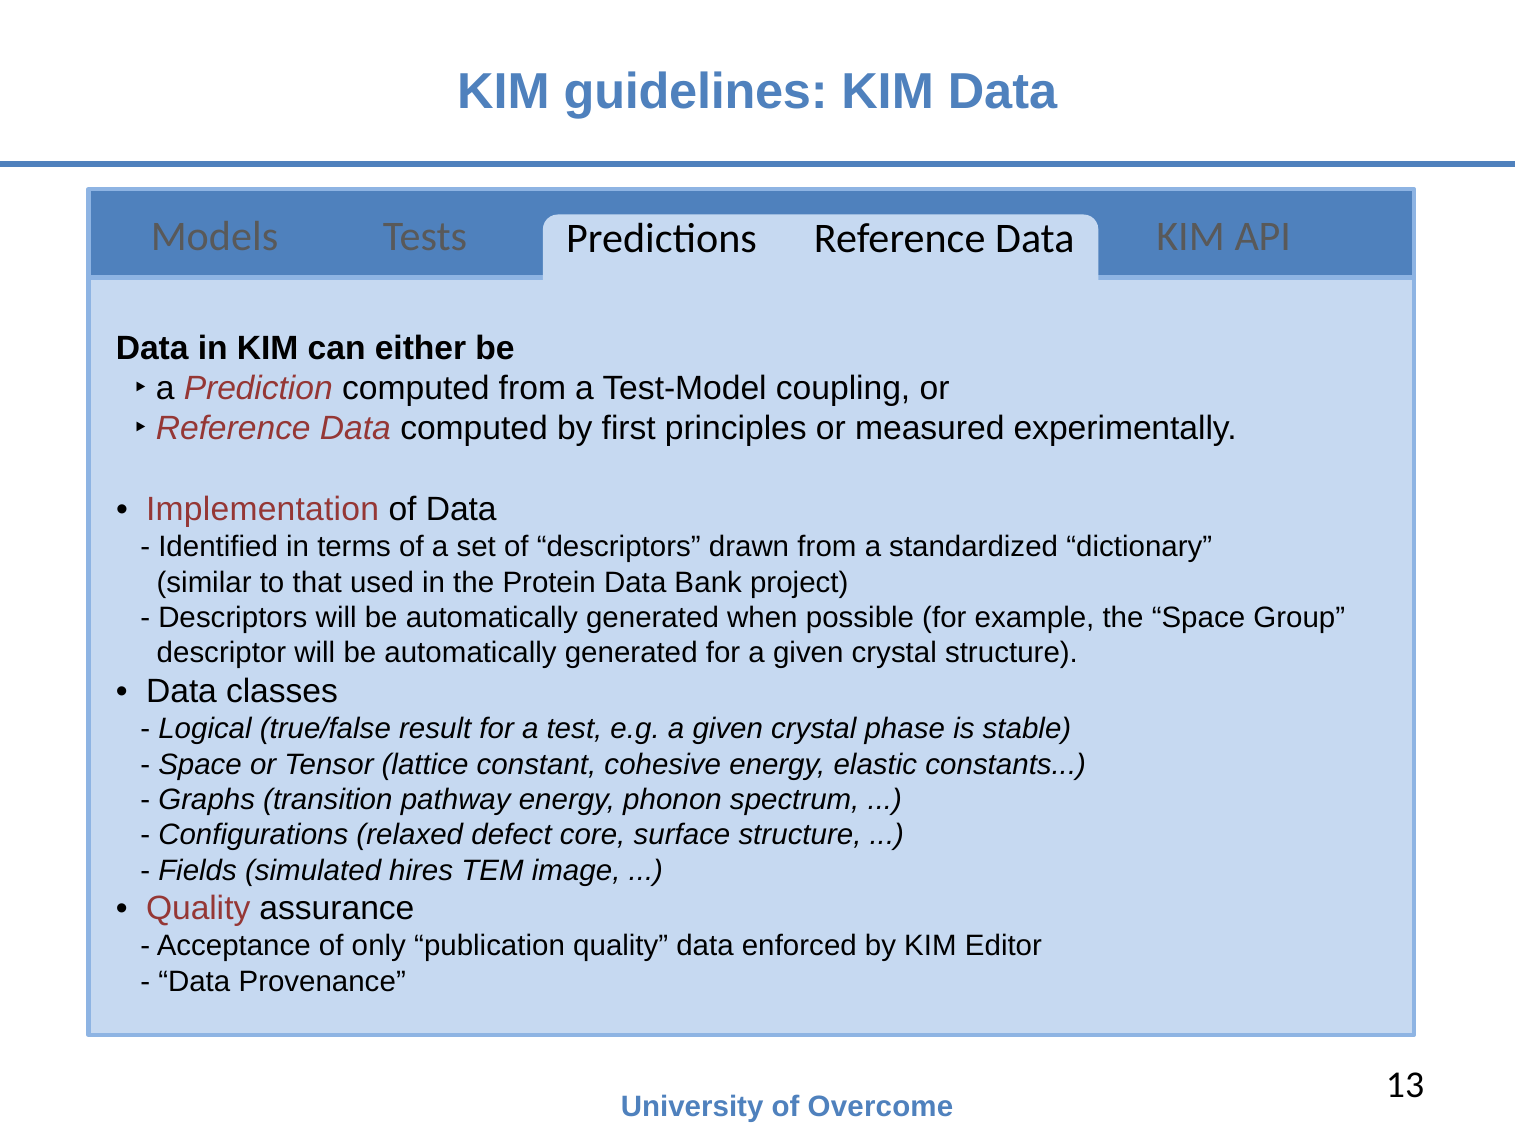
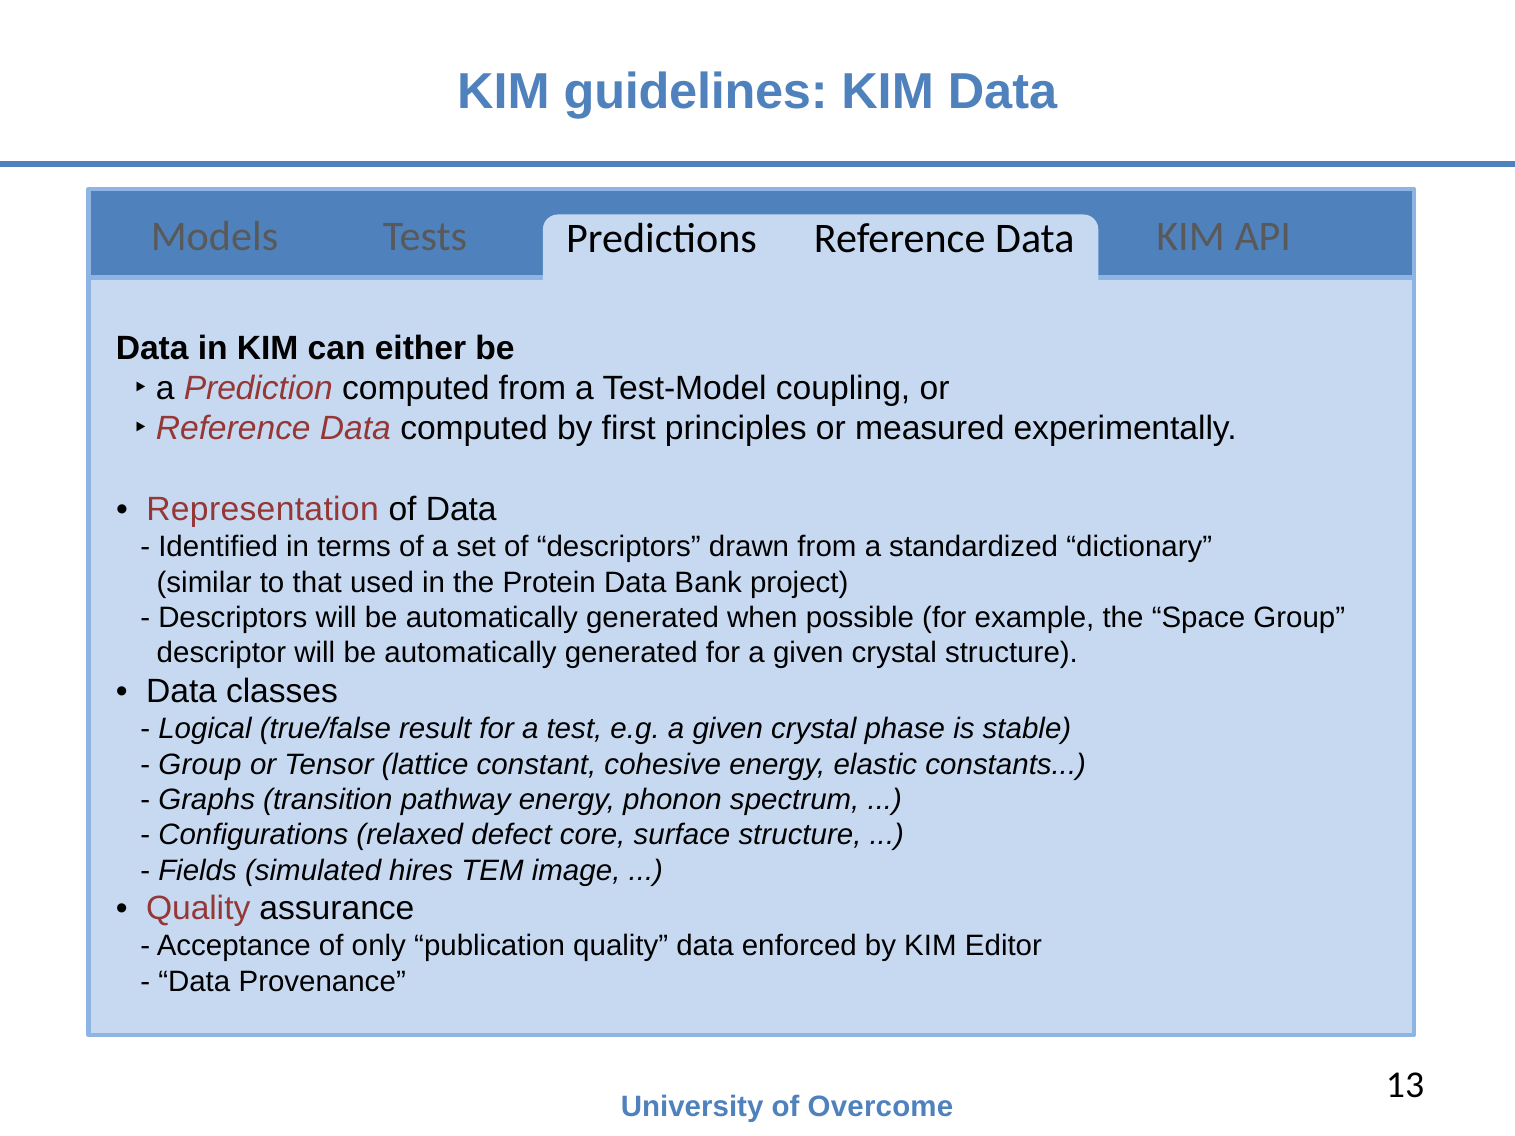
Implementation: Implementation -> Representation
Space at (200, 764): Space -> Group
